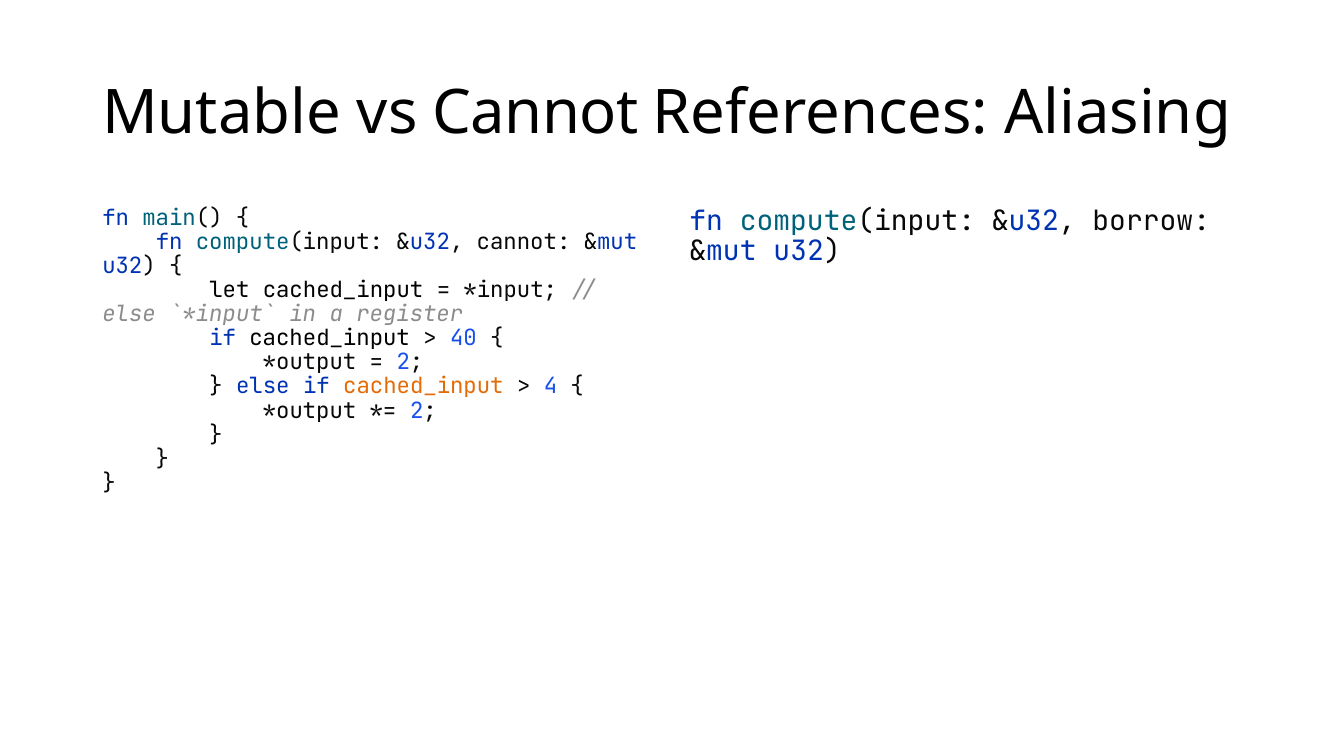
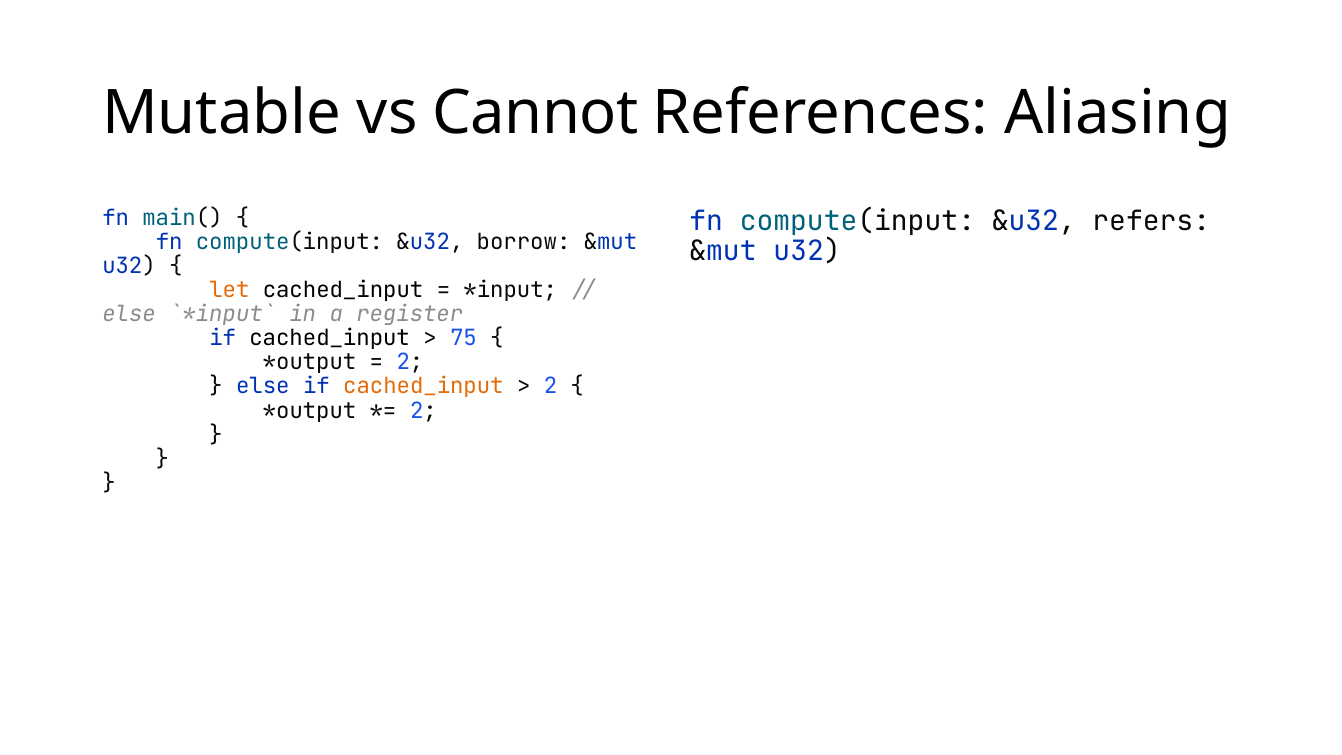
borrow: borrow -> refers
&u32 cannot: cannot -> borrow
let colour: black -> orange
40: 40 -> 75
4 at (551, 387): 4 -> 2
